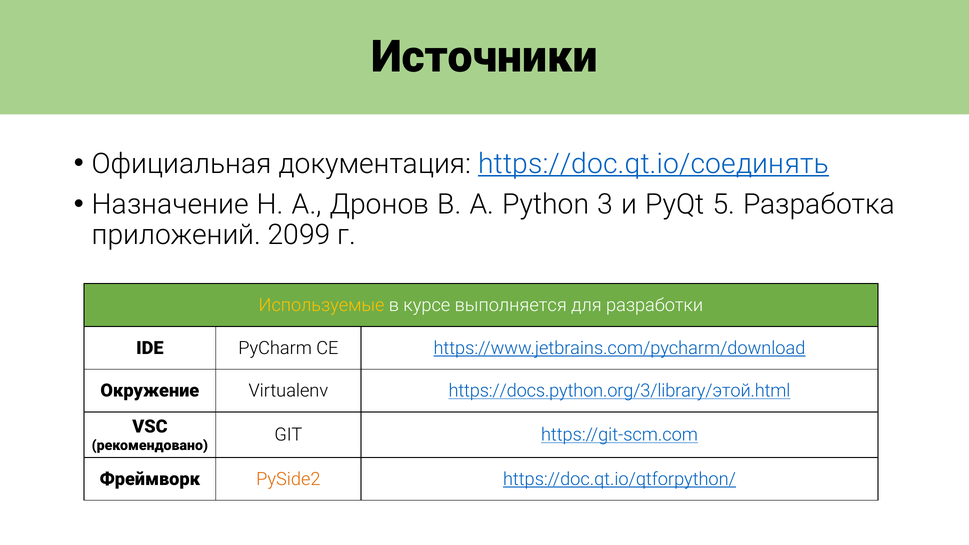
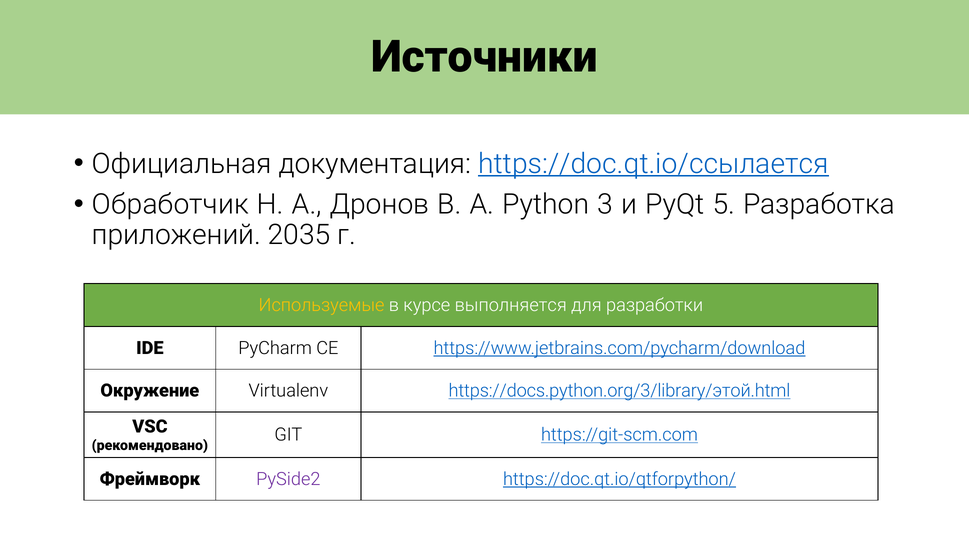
https://doc.qt.io/соединять: https://doc.qt.io/соединять -> https://doc.qt.io/ссылается
Назначение: Назначение -> Обработчик
2099: 2099 -> 2035
PySide2 colour: orange -> purple
